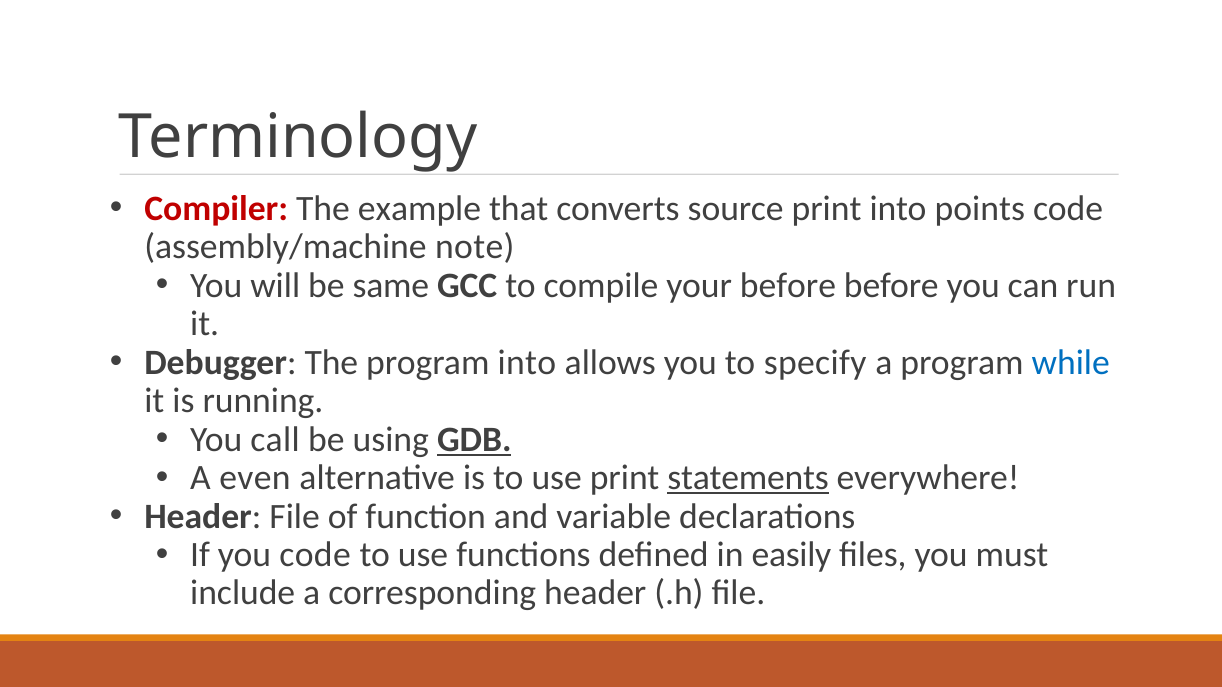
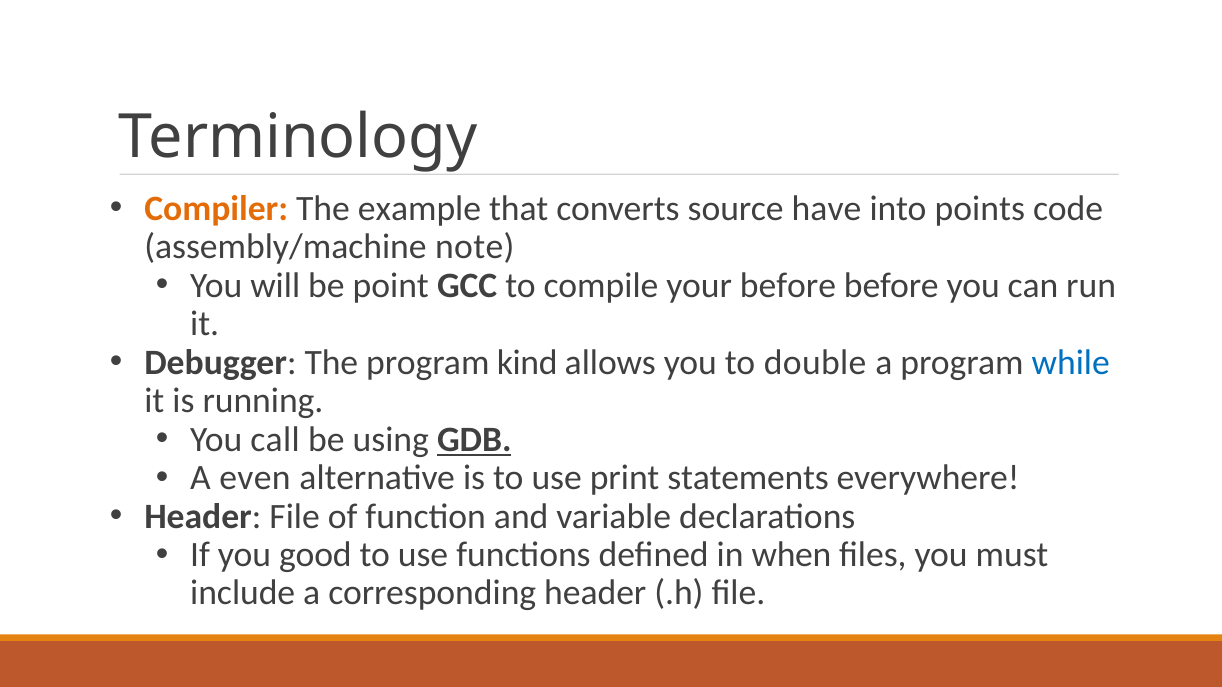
Compiler colour: red -> orange
source print: print -> have
same: same -> point
program into: into -> kind
specify: specify -> double
statements underline: present -> none
you code: code -> good
easily: easily -> when
